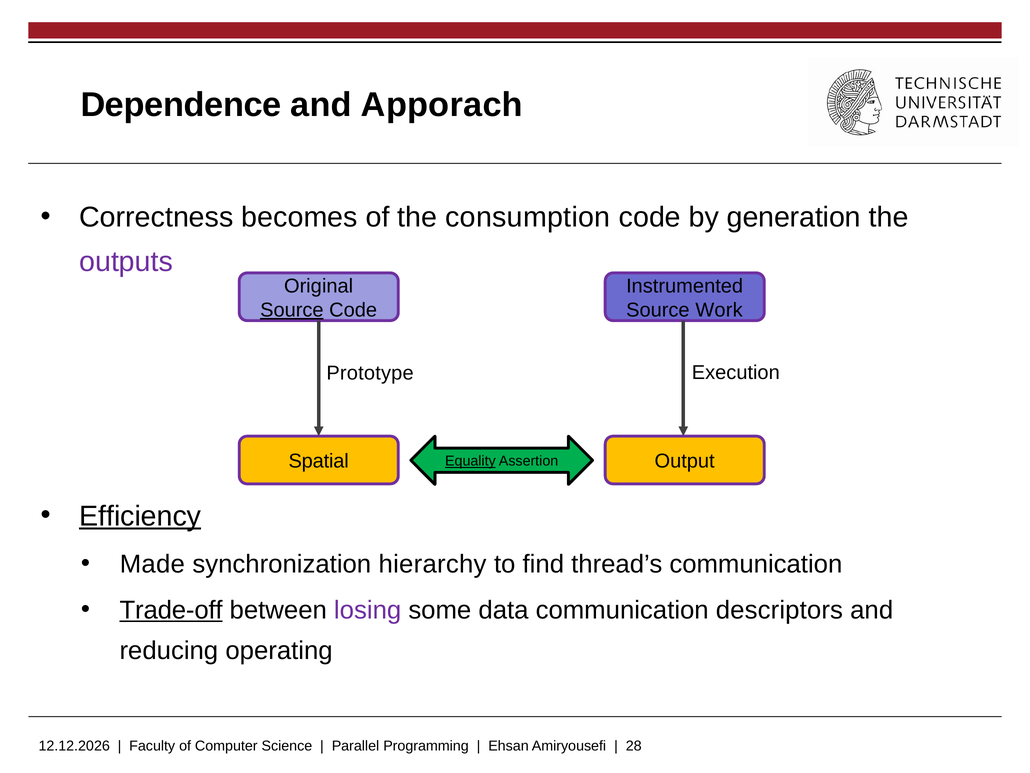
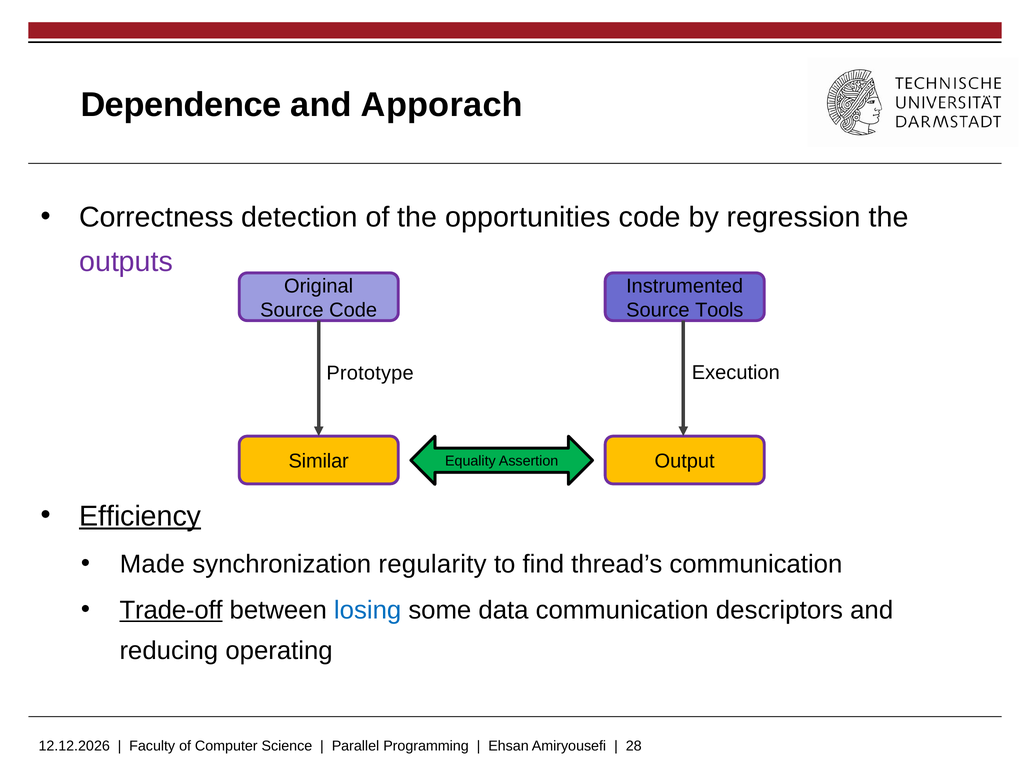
becomes: becomes -> detection
consumption: consumption -> opportunities
generation: generation -> regression
Source at (292, 310) underline: present -> none
Work: Work -> Tools
Spatial: Spatial -> Similar
Equality underline: present -> none
hierarchy: hierarchy -> regularity
losing colour: purple -> blue
